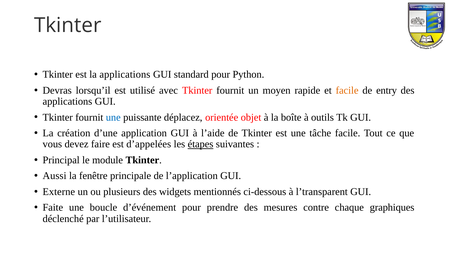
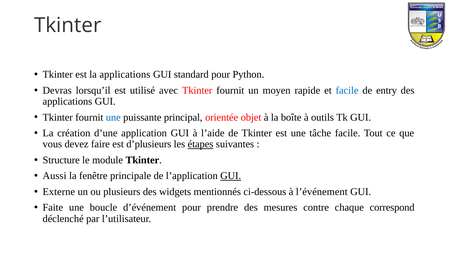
facile at (347, 90) colour: orange -> blue
déplacez: déplacez -> principal
d’appelées: d’appelées -> d’plusieurs
Principal: Principal -> Structure
GUI at (231, 176) underline: none -> present
l’transparent: l’transparent -> l’événement
graphiques: graphiques -> correspond
